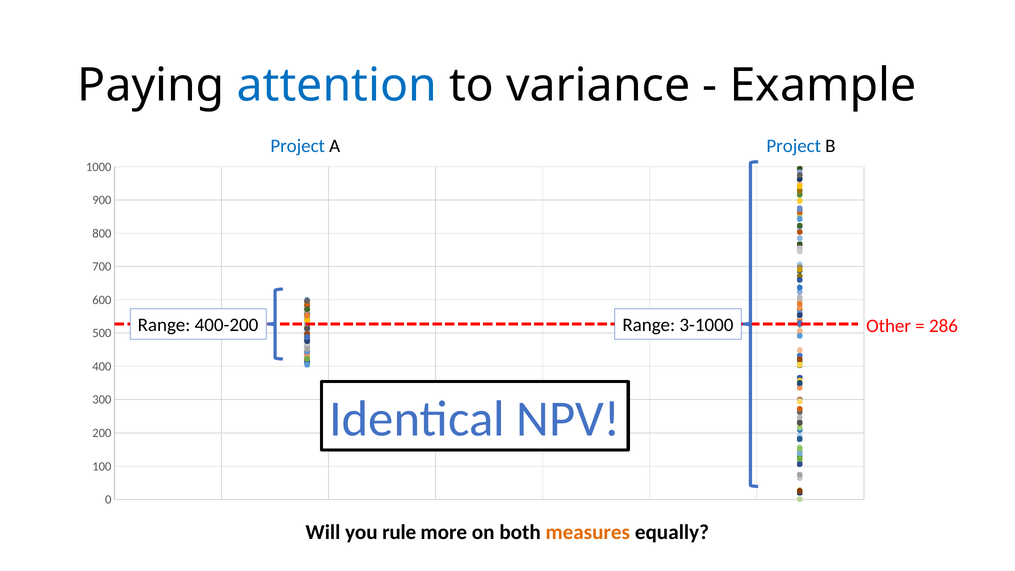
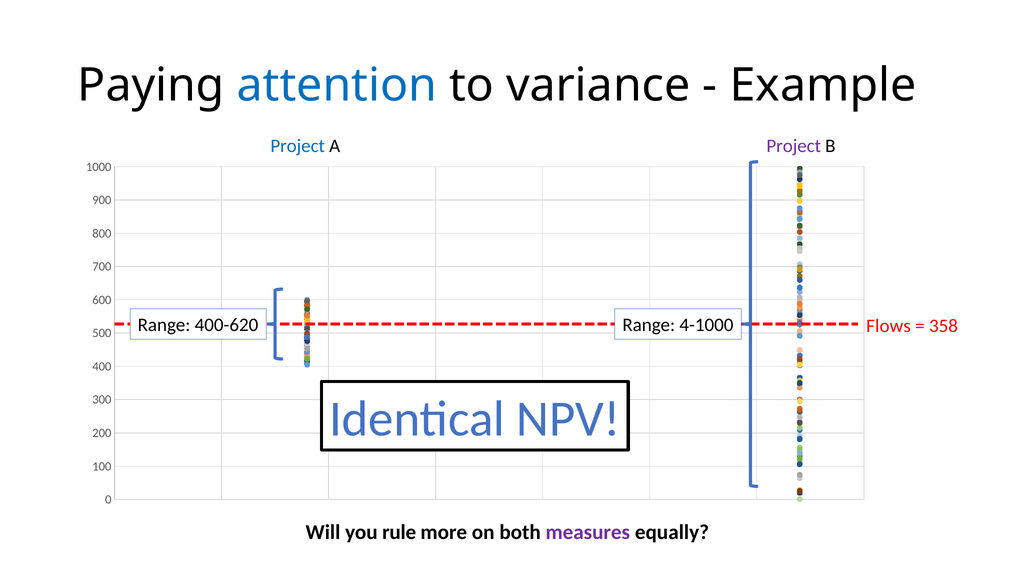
Project at (794, 146) colour: blue -> purple
400-200: 400-200 -> 400-620
3-1000: 3-1000 -> 4-1000
Other: Other -> Flows
286: 286 -> 358
measures colour: orange -> purple
